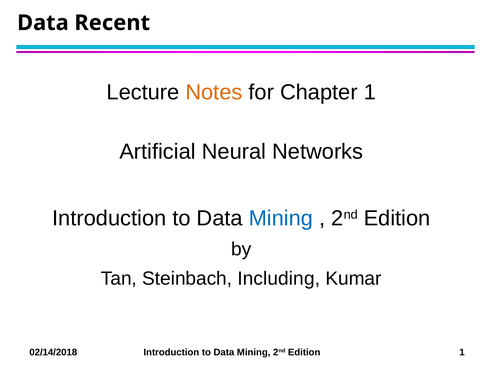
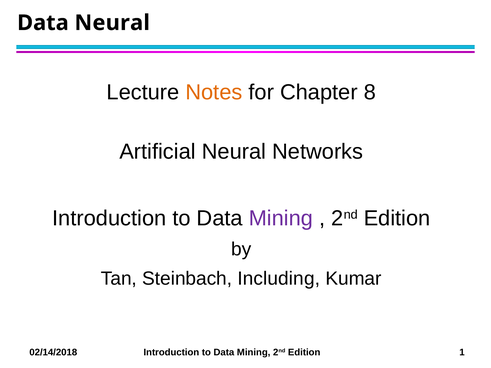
Data Recent: Recent -> Neural
Chapter 1: 1 -> 8
Mining at (281, 218) colour: blue -> purple
